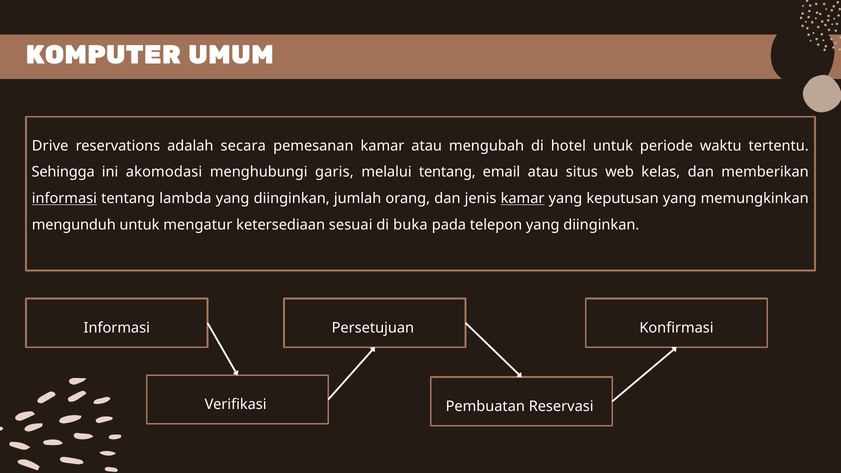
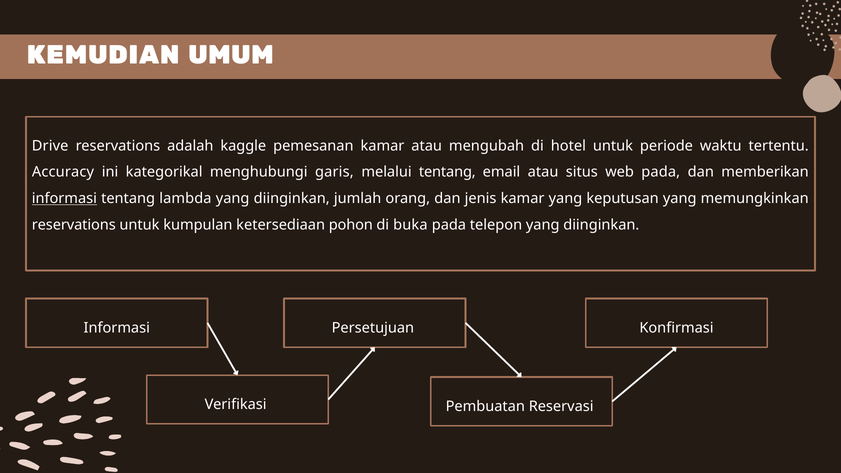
KOMPUTER: KOMPUTER -> KEMUDIAN
secara: secara -> kaggle
Sehingga: Sehingga -> Accuracy
akomodasi: akomodasi -> kategorikal
web kelas: kelas -> pada
kamar at (523, 198) underline: present -> none
mengunduh at (74, 225): mengunduh -> reservations
mengatur: mengatur -> kumpulan
sesuai: sesuai -> pohon
